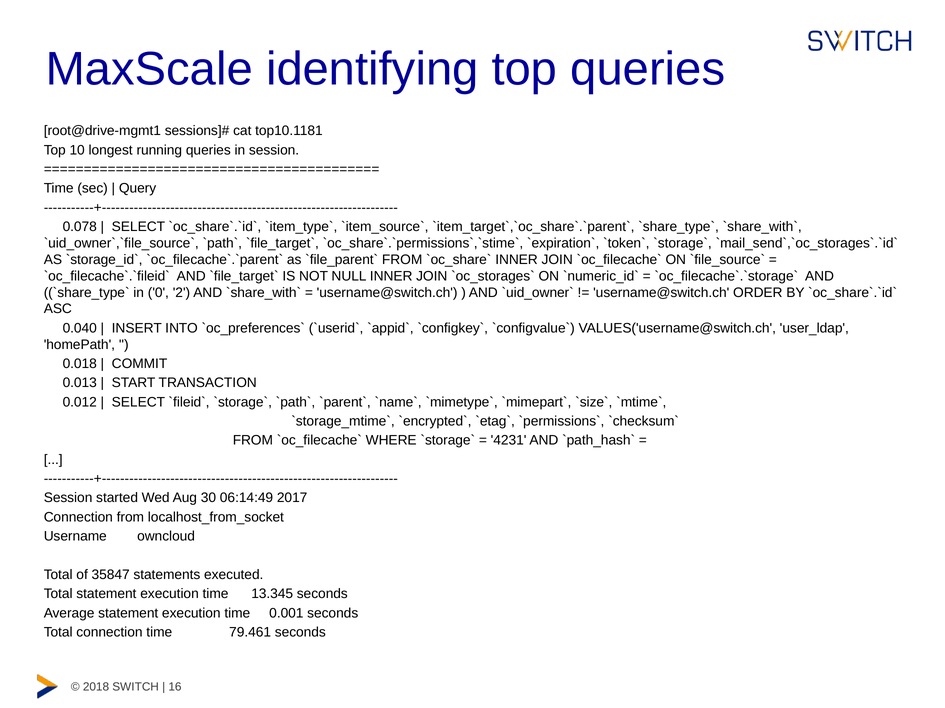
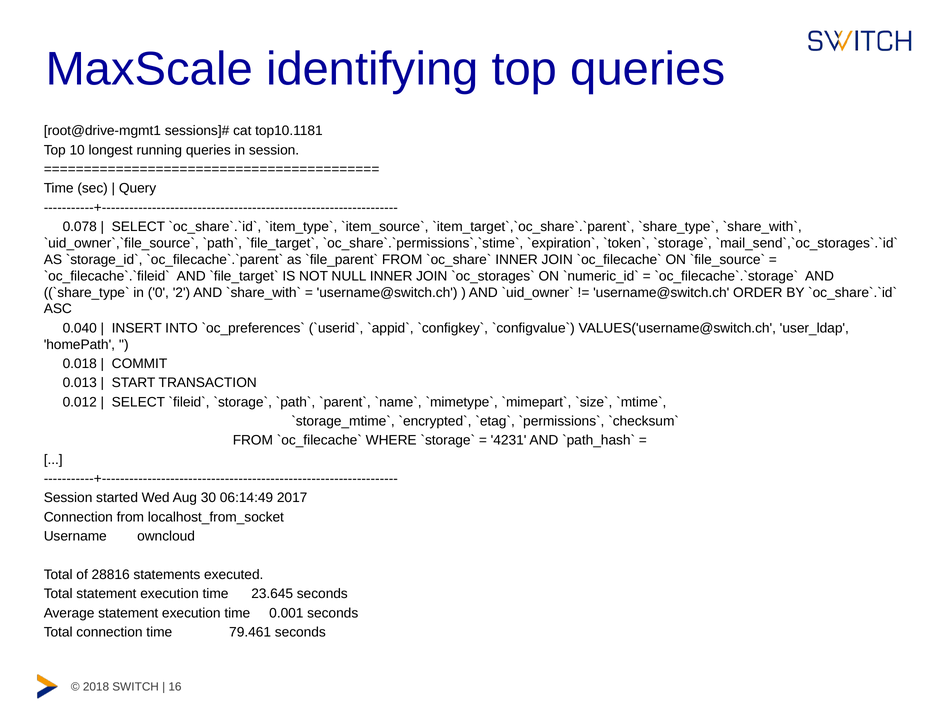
35847: 35847 -> 28816
13.345: 13.345 -> 23.645
